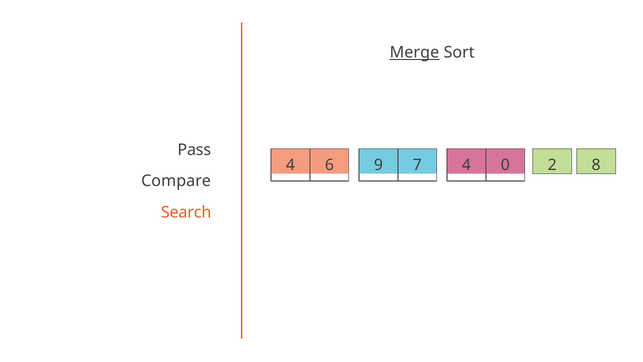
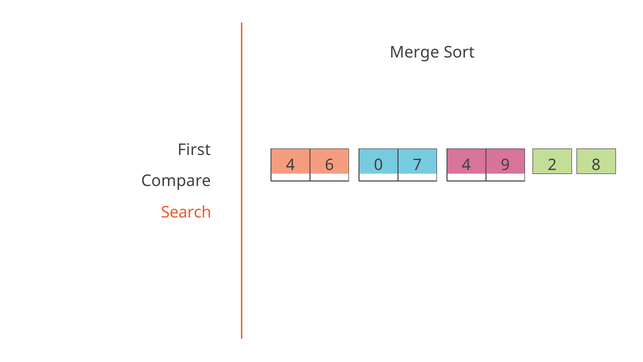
Merge underline: present -> none
Pass: Pass -> First
9: 9 -> 0
0: 0 -> 9
